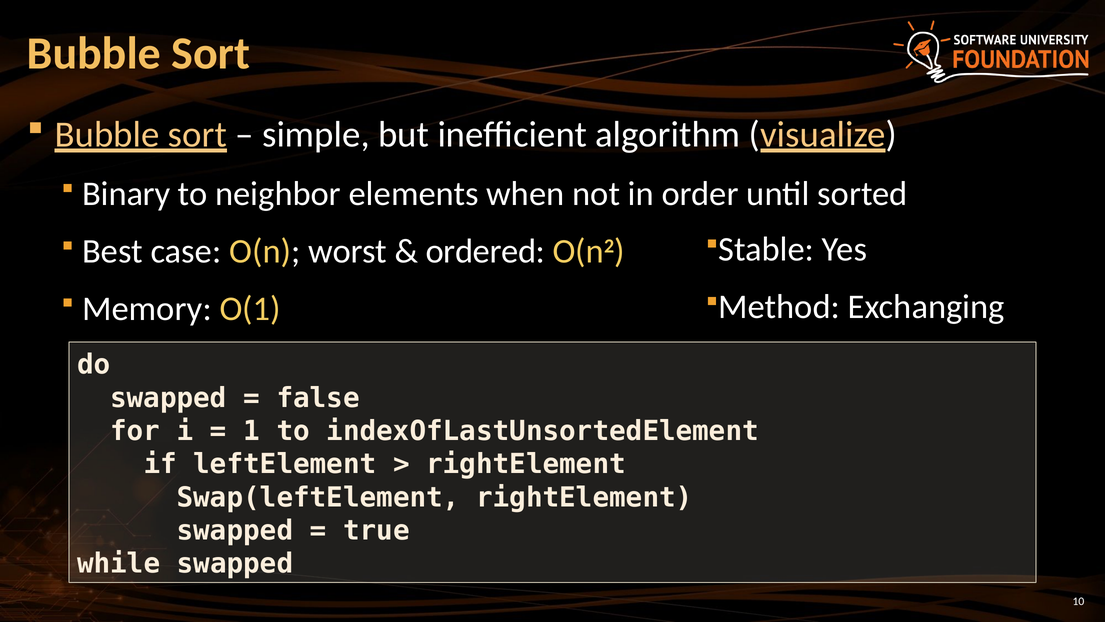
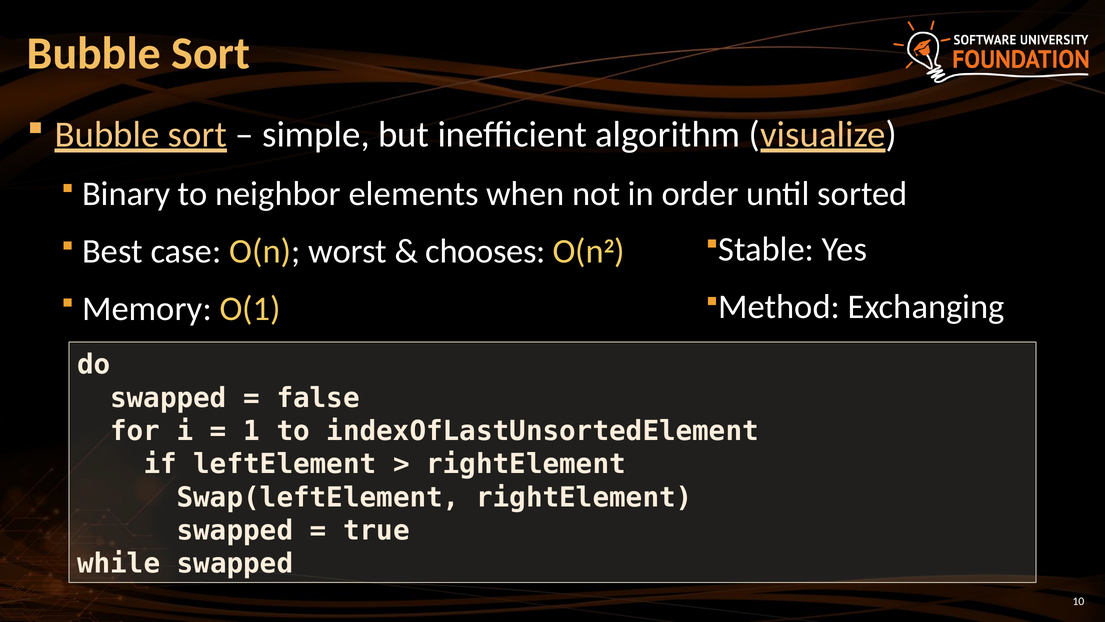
ordered: ordered -> chooses
